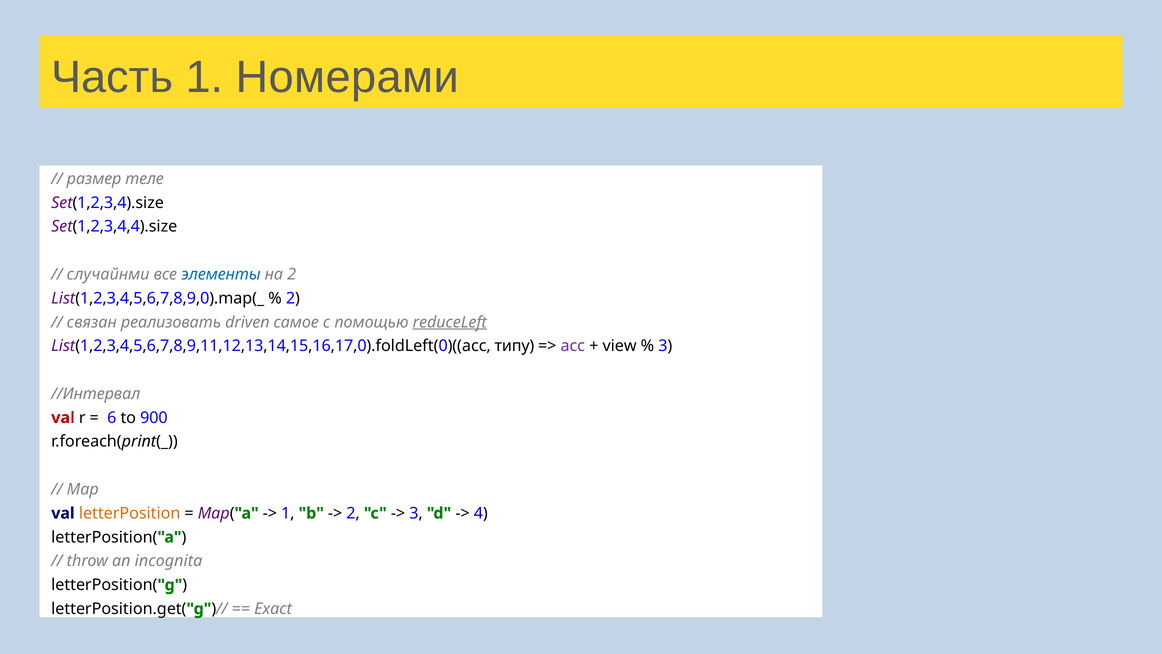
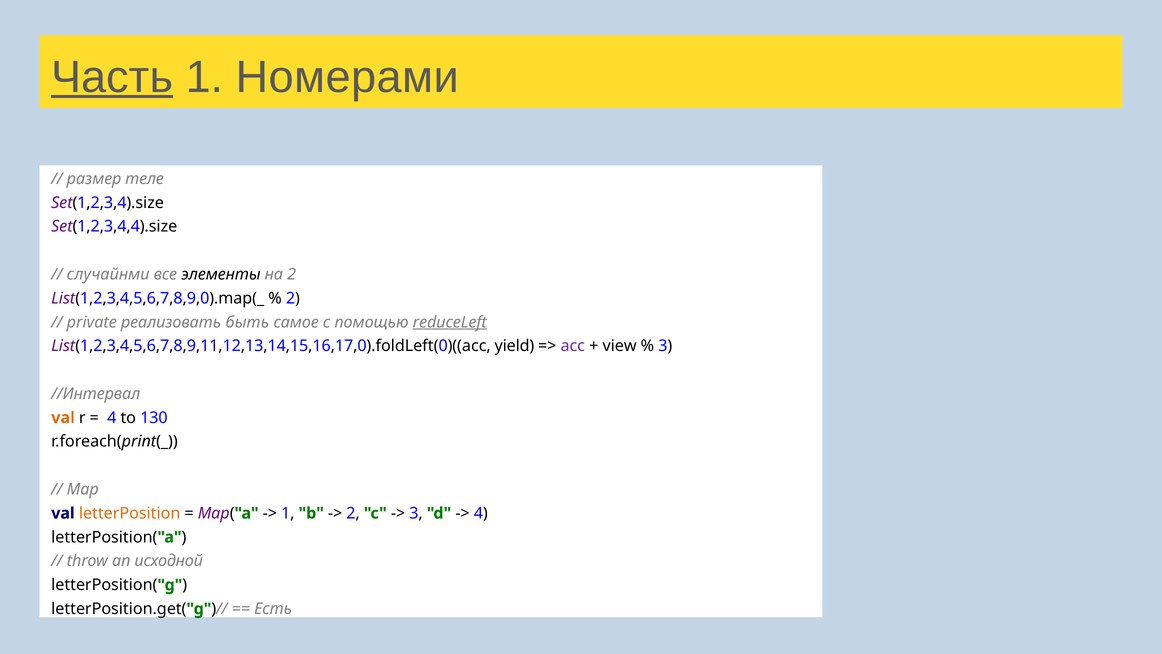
Часть underline: none -> present
элементы colour: blue -> black
связан: связан -> private
driven: driven -> быть
типу: типу -> yield
val at (63, 418) colour: red -> orange
6 at (112, 418): 6 -> 4
900: 900 -> 130
incognita: incognita -> исходной
Exact: Exact -> Есть
